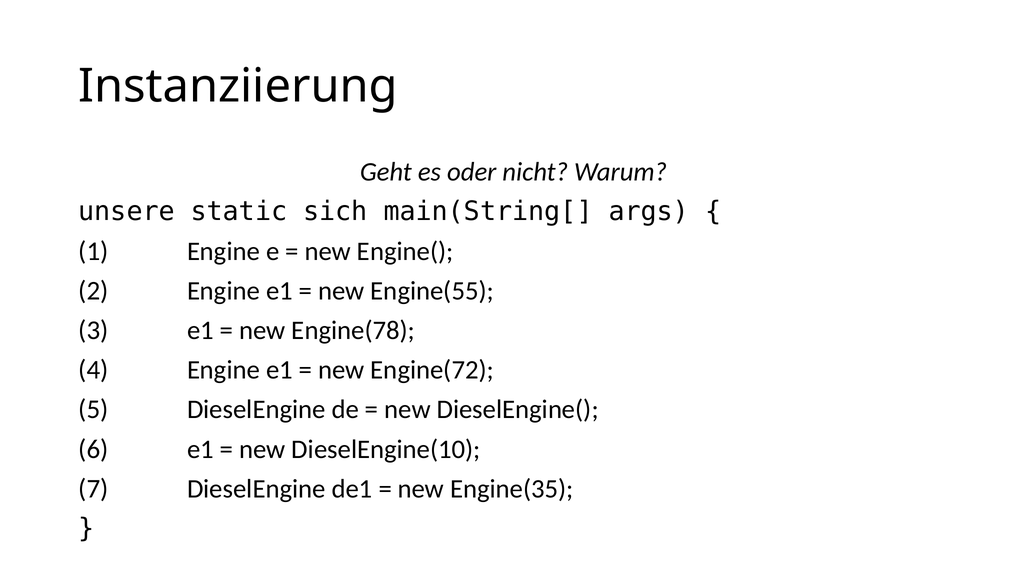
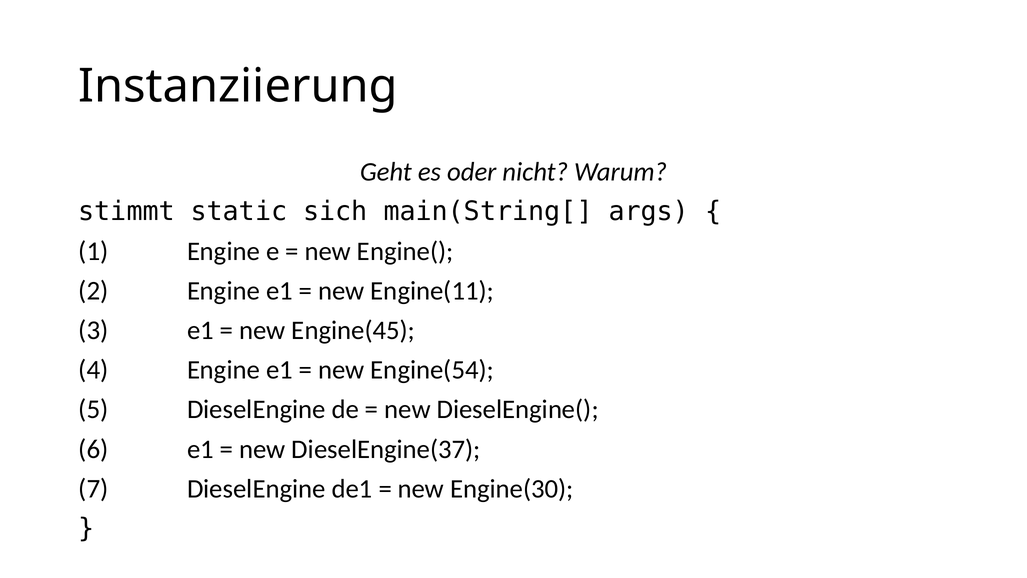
unsere: unsere -> stimmt
Engine(55: Engine(55 -> Engine(11
Engine(78: Engine(78 -> Engine(45
Engine(72: Engine(72 -> Engine(54
DieselEngine(10: DieselEngine(10 -> DieselEngine(37
Engine(35: Engine(35 -> Engine(30
